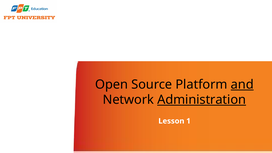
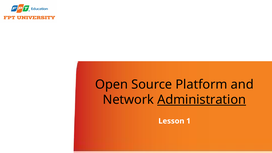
and underline: present -> none
